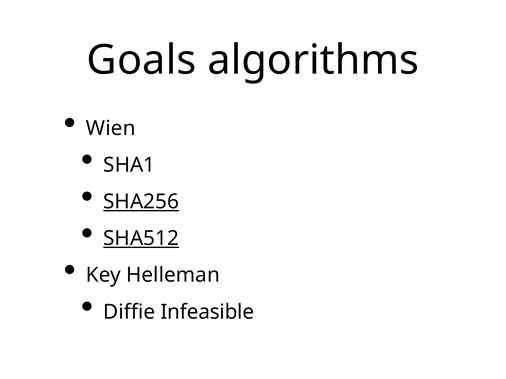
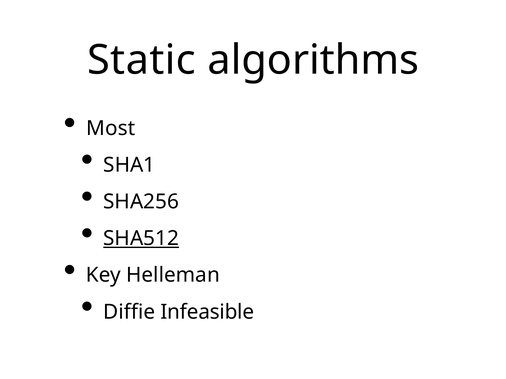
Goals: Goals -> Static
Wien: Wien -> Most
SHA256 underline: present -> none
